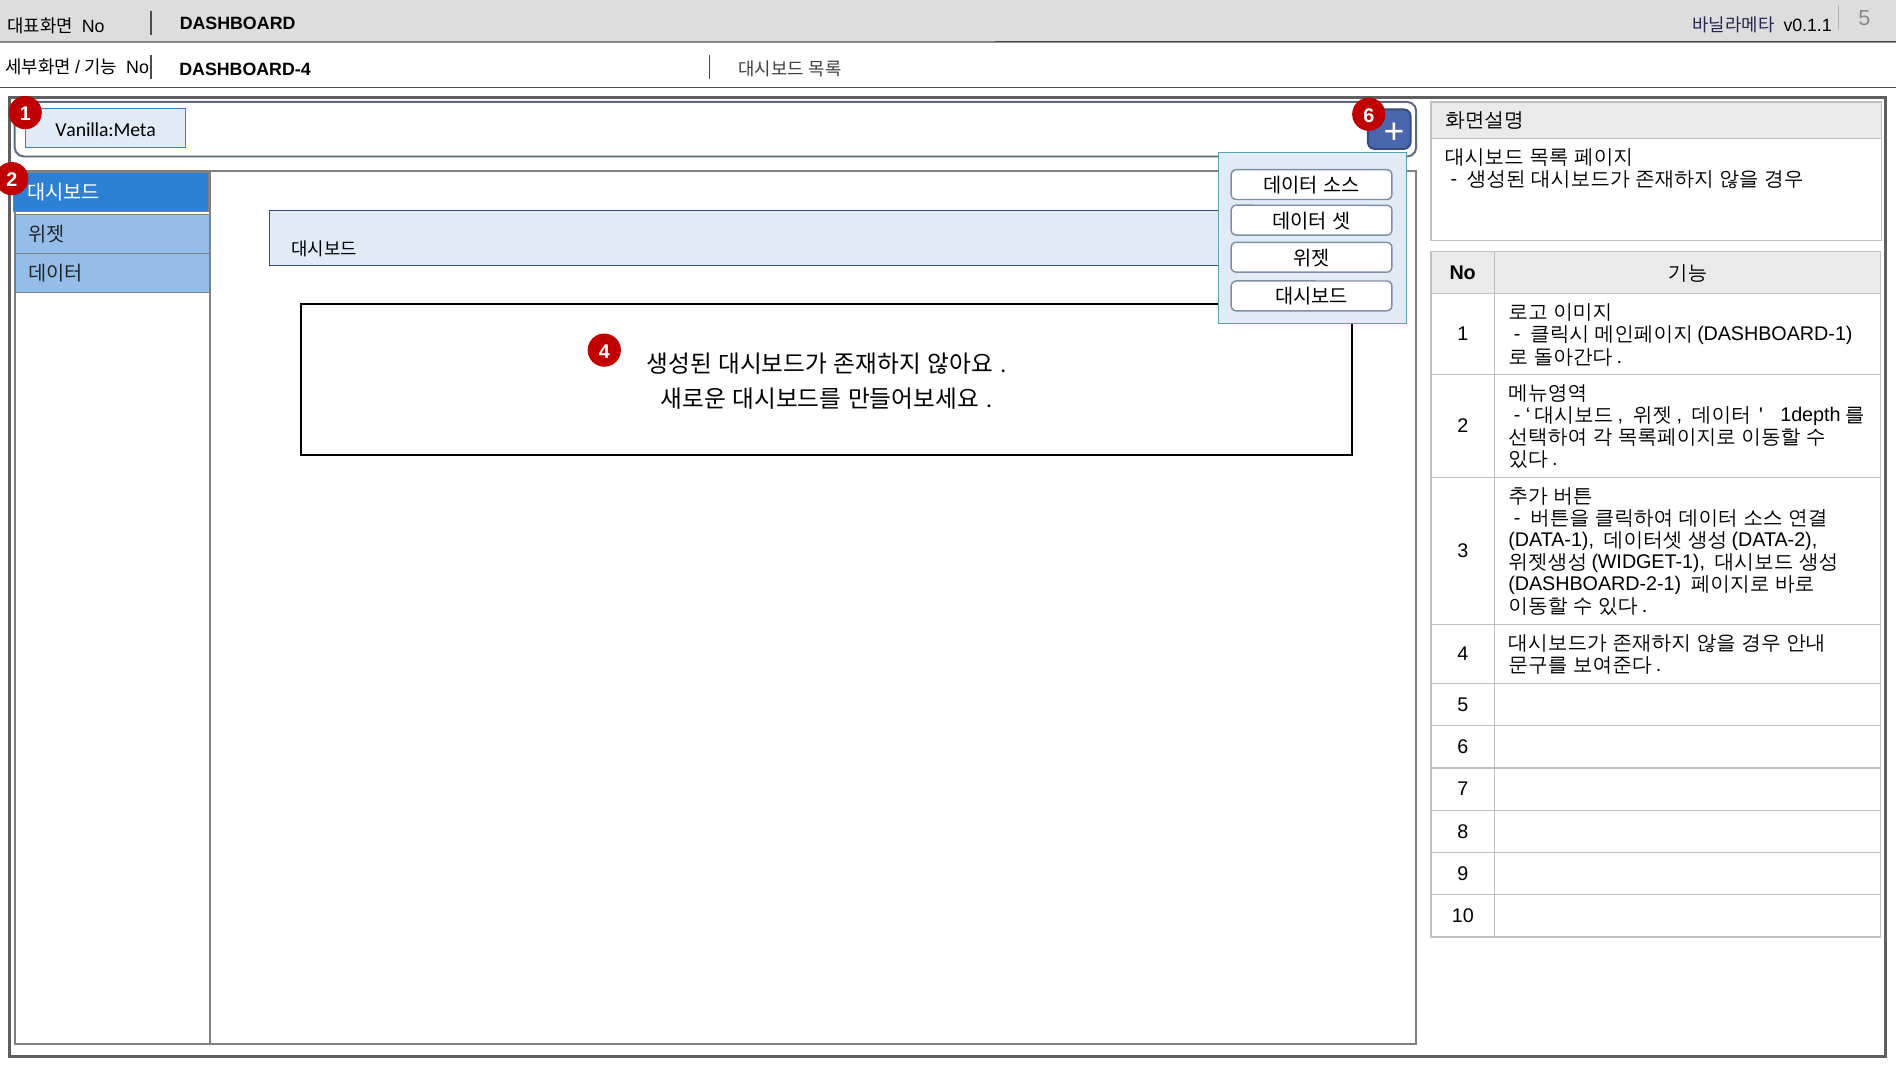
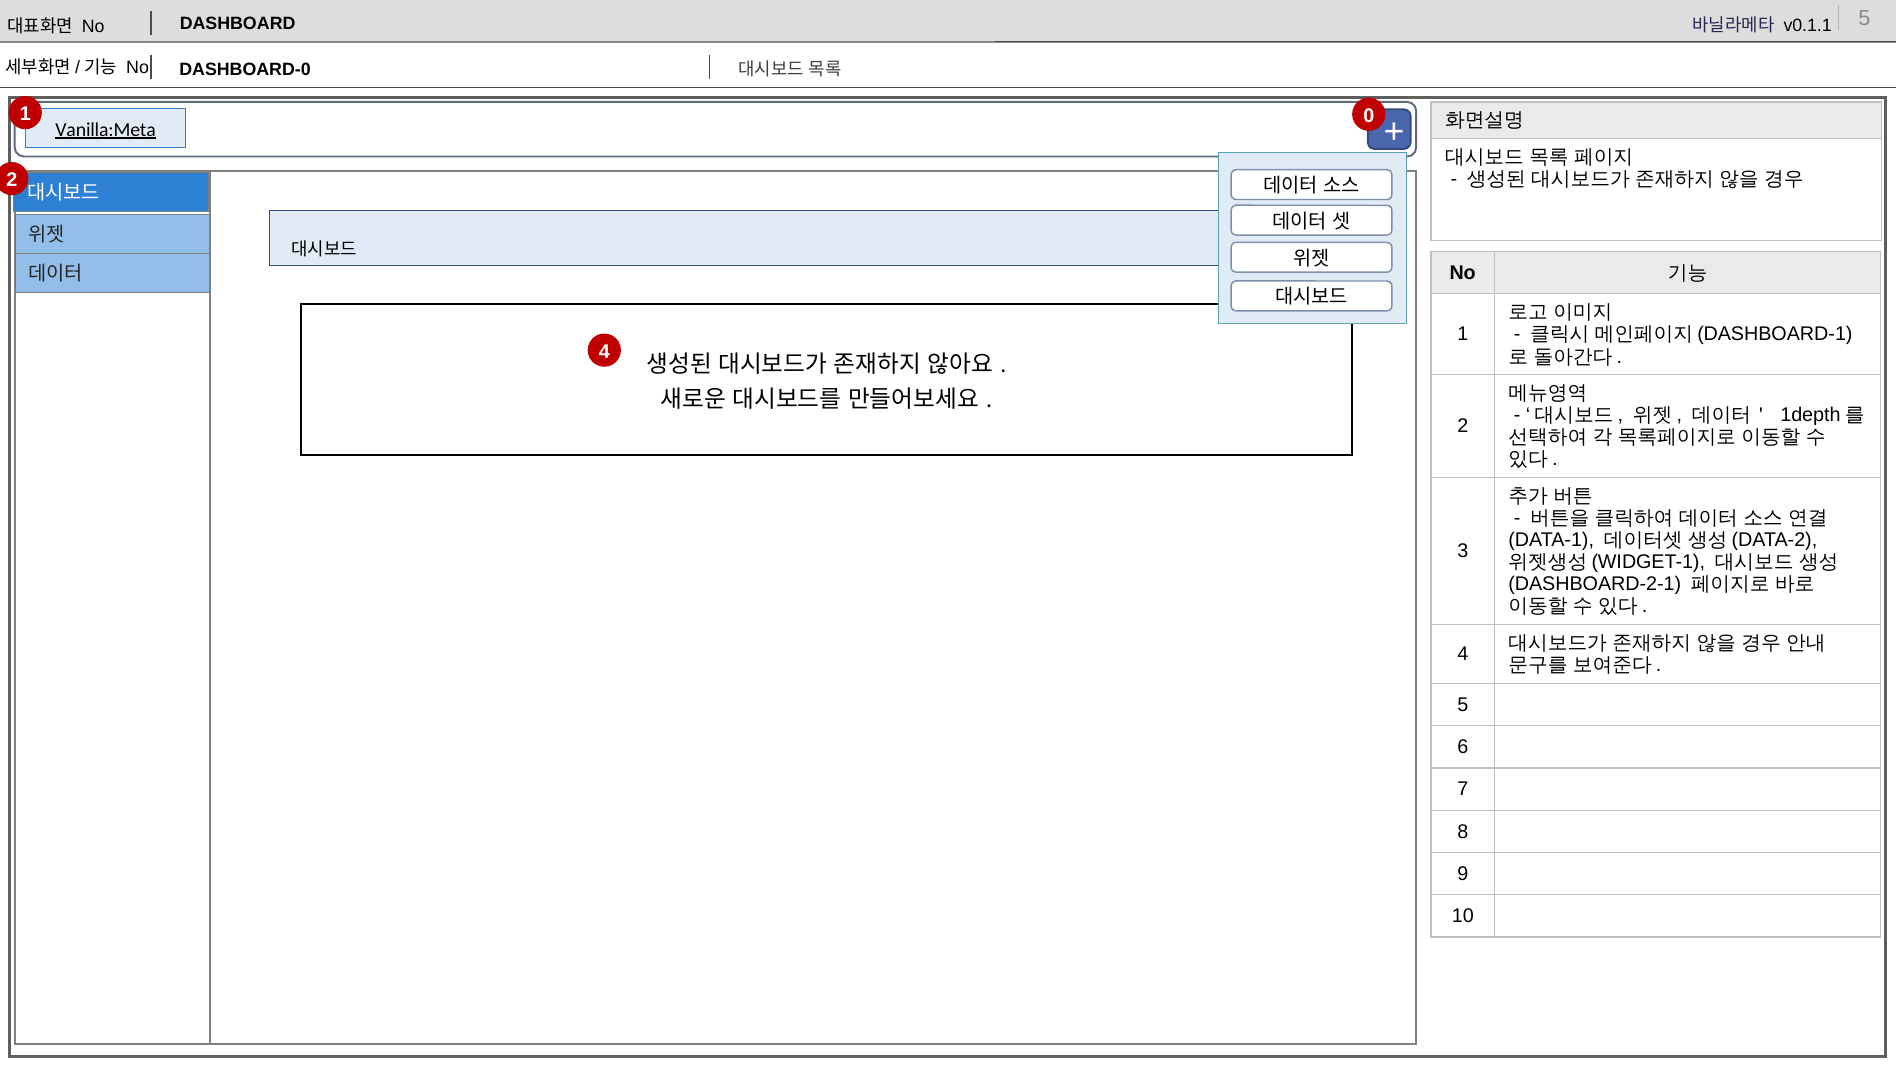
DASHBOARD-4: DASHBOARD-4 -> DASHBOARD-0
1 6: 6 -> 0
Vanilla:Meta underline: none -> present
